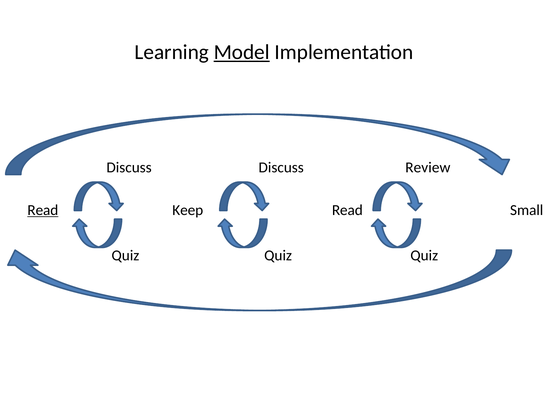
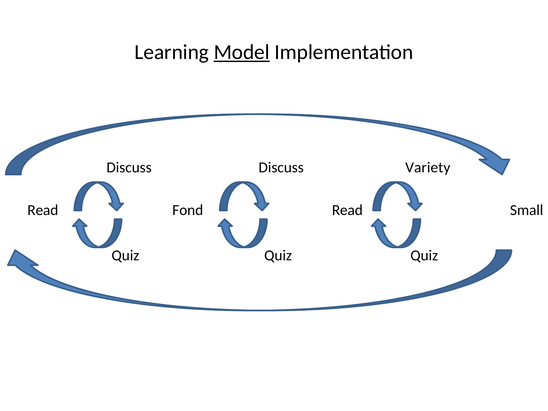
Review: Review -> Variety
Read at (43, 210) underline: present -> none
Keep: Keep -> Fond
